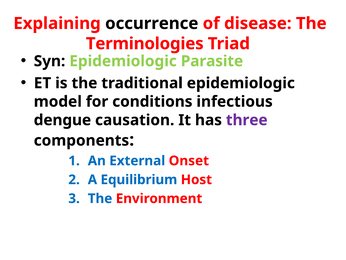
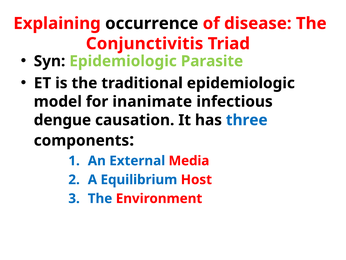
Terminologies: Terminologies -> Conjunctivitis
conditions: conditions -> inanimate
three colour: purple -> blue
Onset: Onset -> Media
